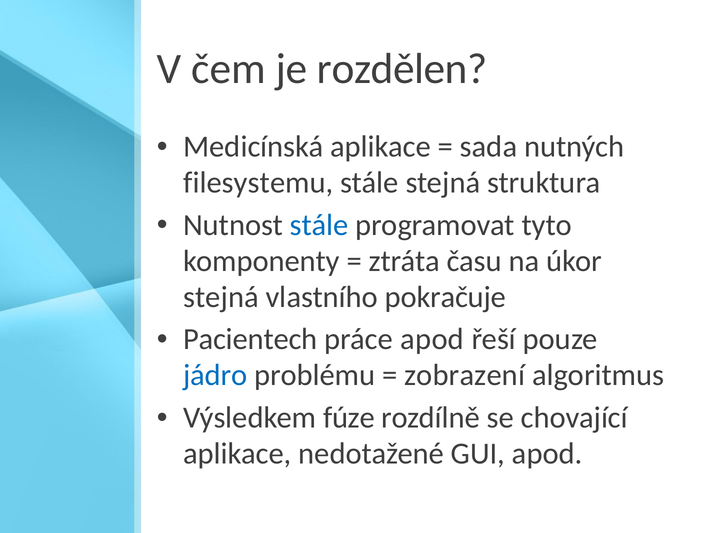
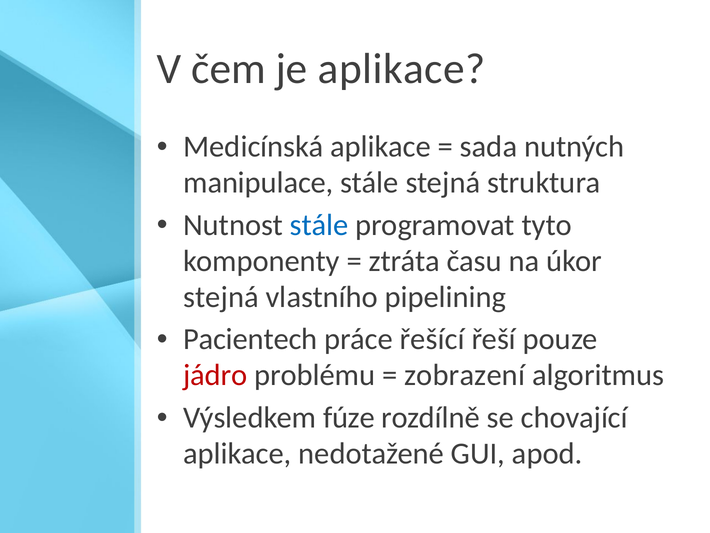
je rozdělen: rozdělen -> aplikace
filesystemu: filesystemu -> manipulace
pokračuje: pokračuje -> pipelining
práce apod: apod -> řešící
jádro colour: blue -> red
